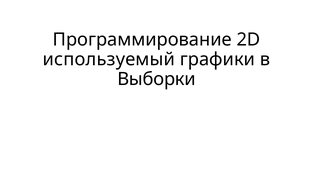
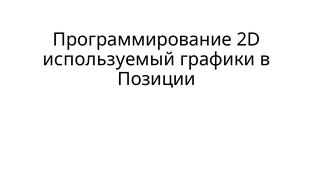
Выборки: Выборки -> Позиции
